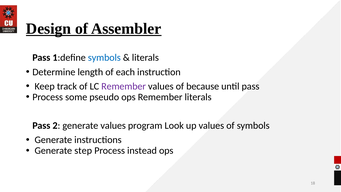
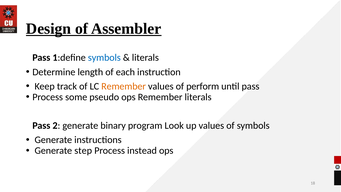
Remember at (124, 86) colour: purple -> orange
because: because -> perform
generate values: values -> binary
